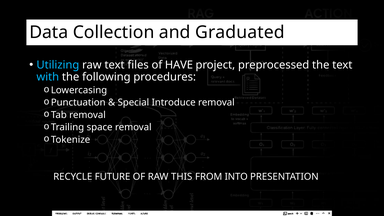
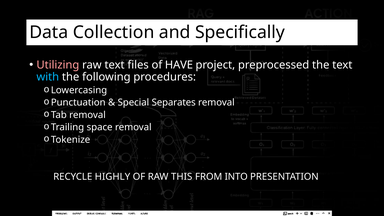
Graduated: Graduated -> Specifically
Utilizing colour: light blue -> pink
Introduce: Introduce -> Separates
FUTURE: FUTURE -> HIGHLY
